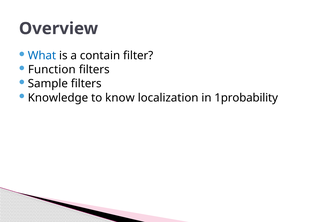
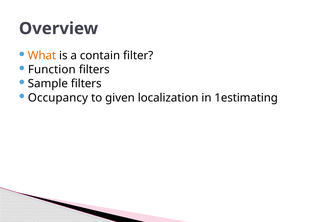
What colour: blue -> orange
Knowledge: Knowledge -> Occupancy
know: know -> given
1probability: 1probability -> 1estimating
